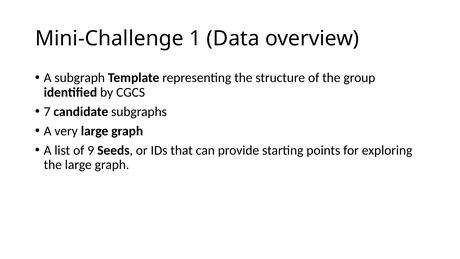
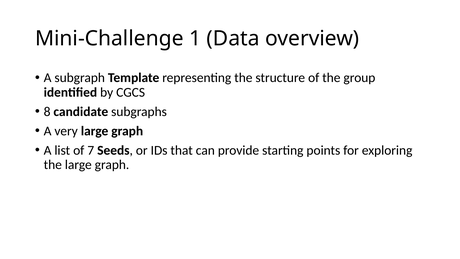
7: 7 -> 8
9: 9 -> 7
